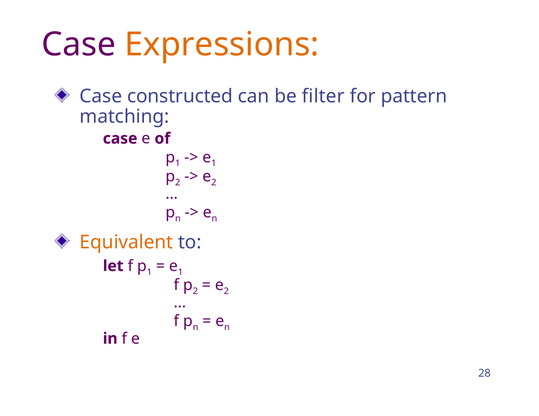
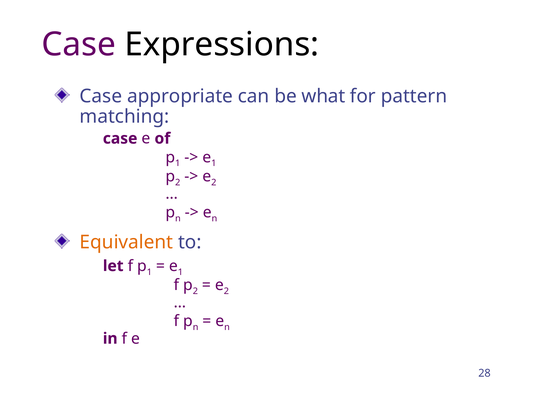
Expressions colour: orange -> black
constructed: constructed -> appropriate
filter: filter -> what
